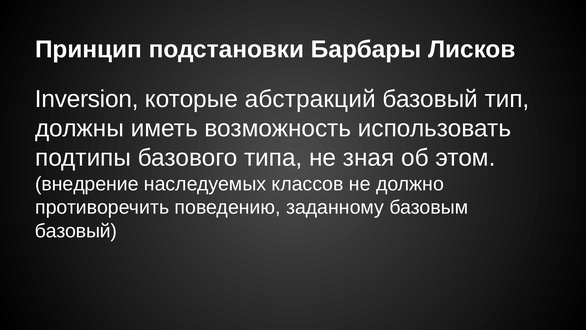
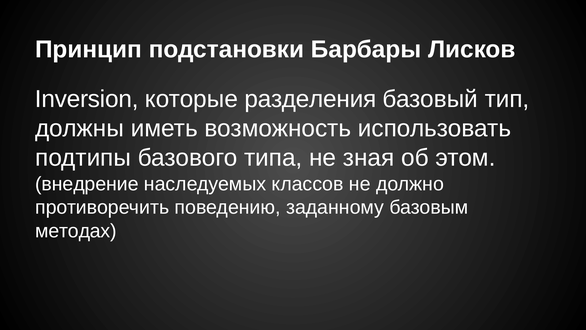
абстракций: абстракций -> разделения
базовый at (76, 231): базовый -> методах
